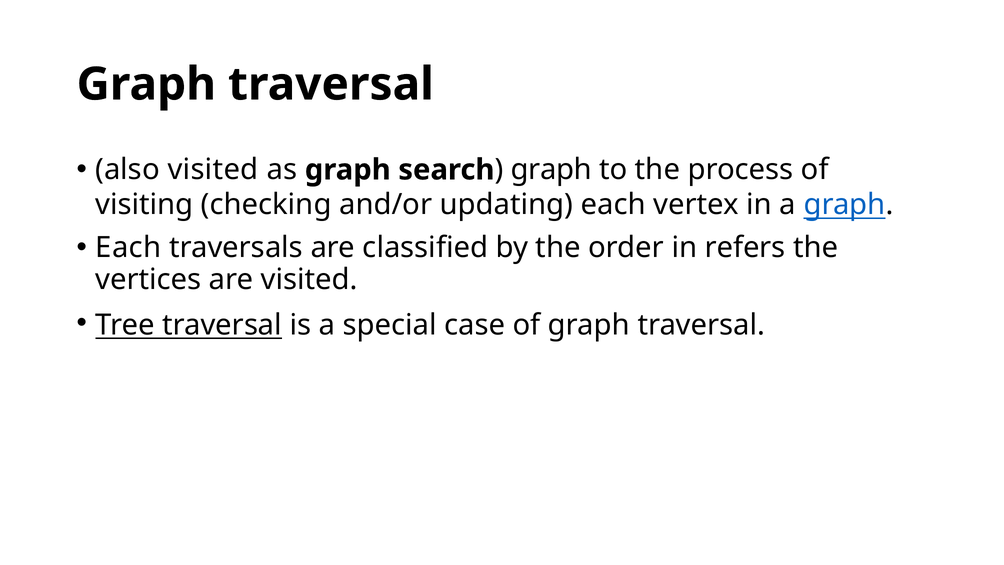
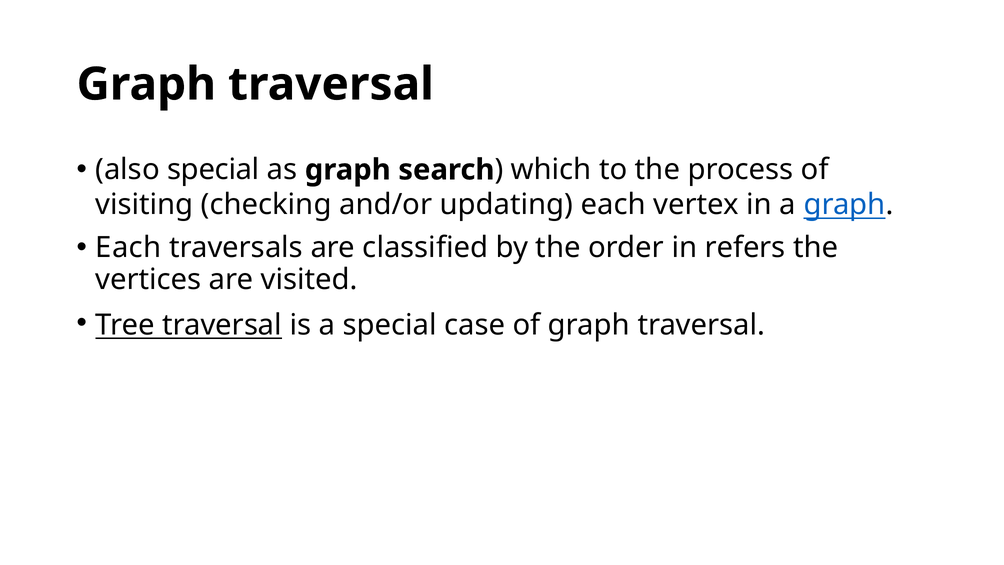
also visited: visited -> special
graph at (551, 170): graph -> which
